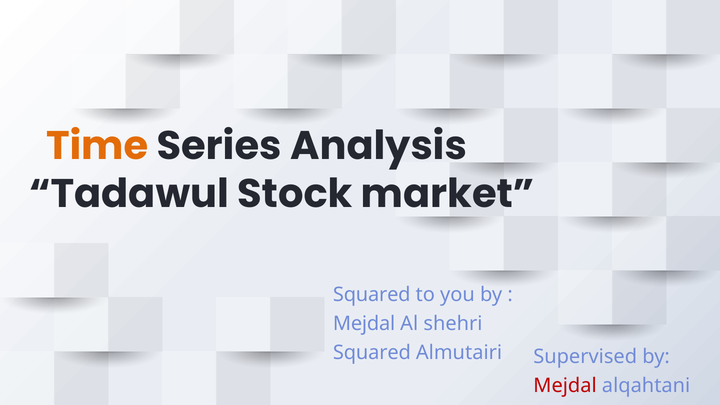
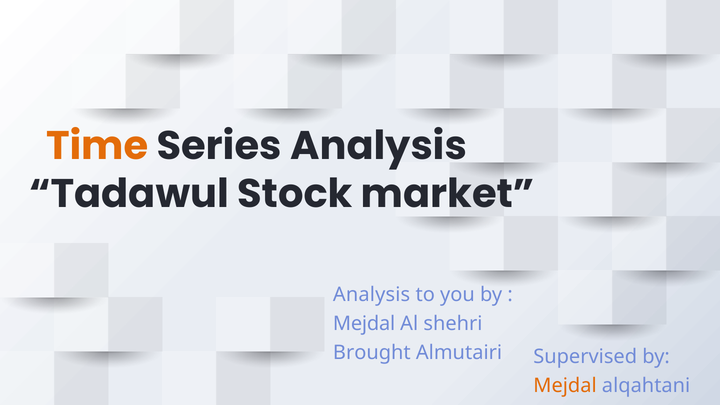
Squared at (372, 295): Squared -> Analysis
Squared at (372, 352): Squared -> Brought
Mejdal at (565, 386) colour: red -> orange
